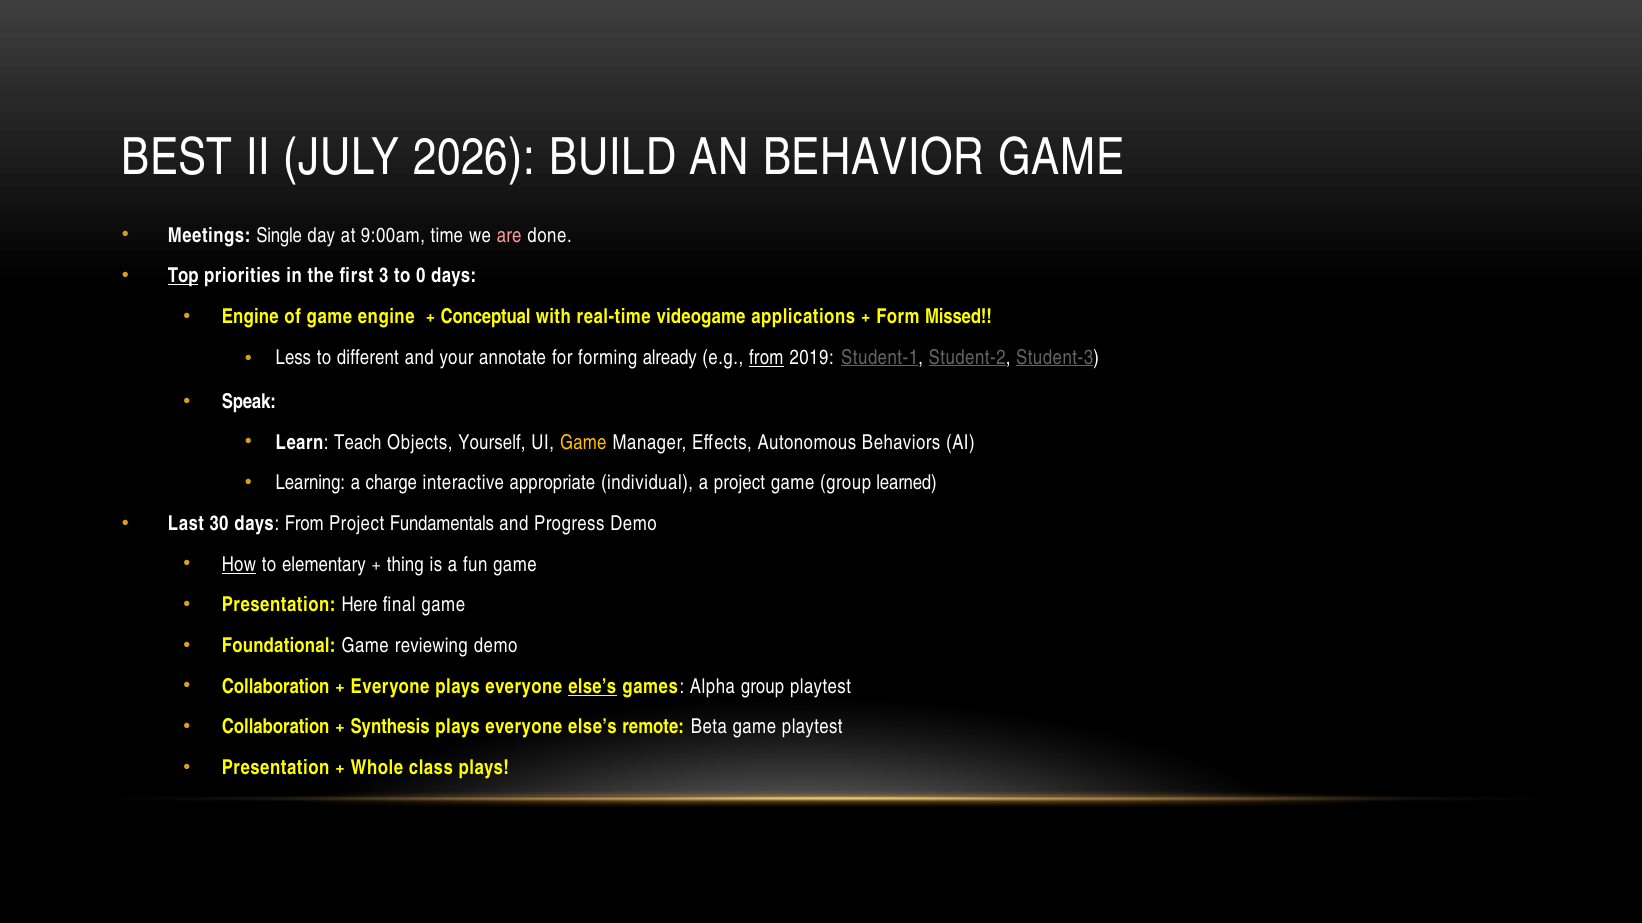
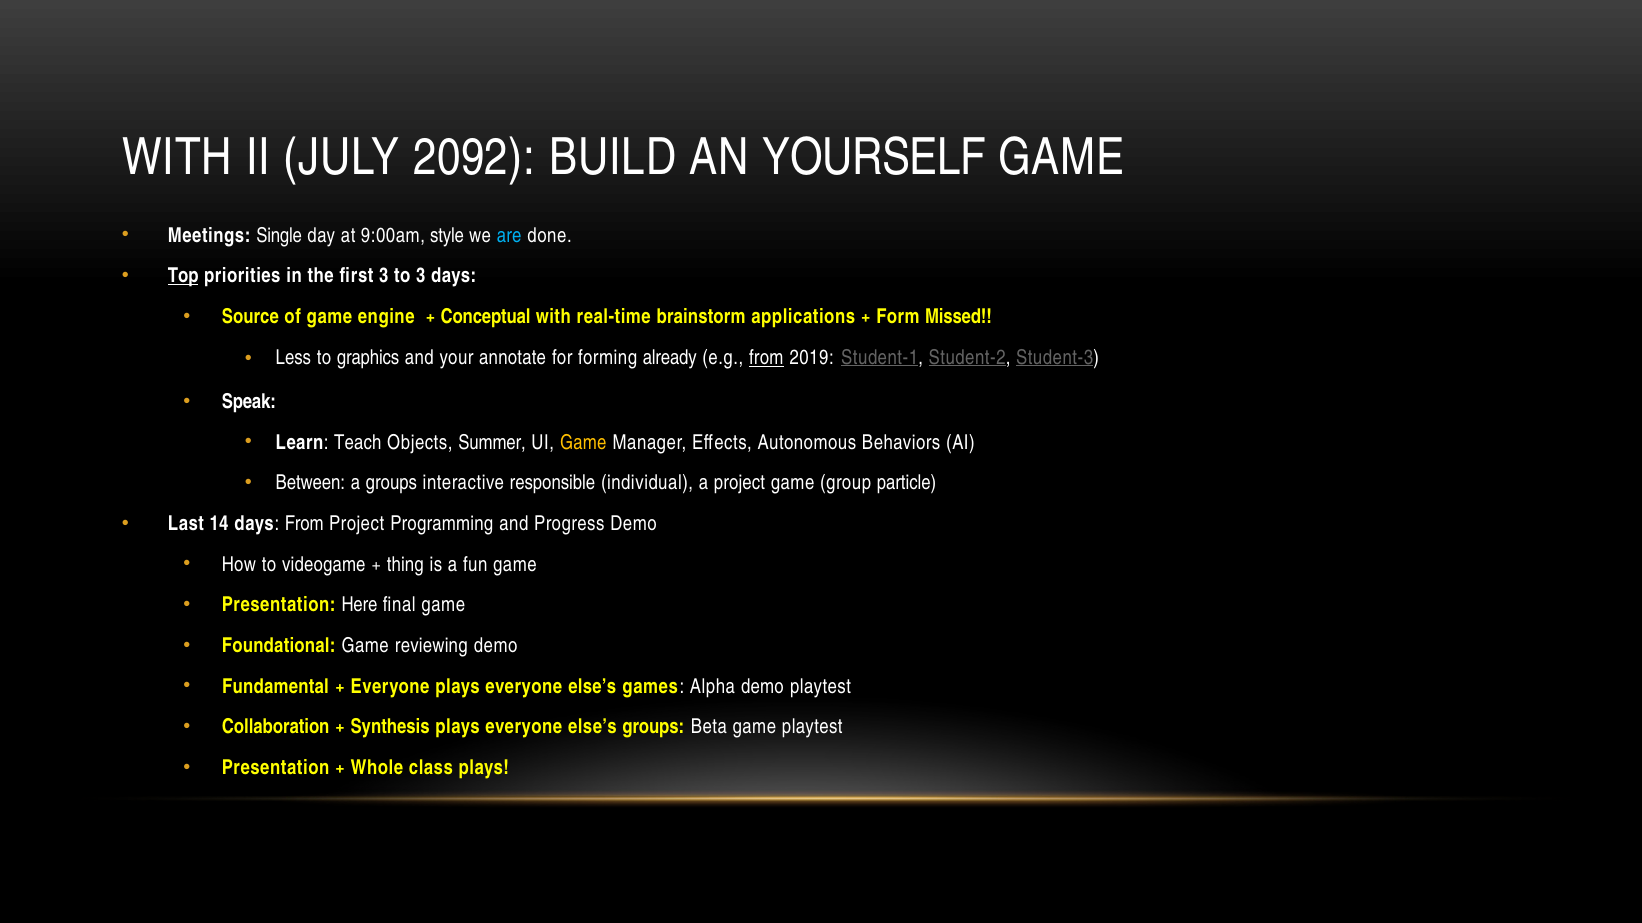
BEST at (177, 158): BEST -> WITH
2026: 2026 -> 2092
BEHAVIOR: BEHAVIOR -> YOURSELF
time: time -> style
are colour: pink -> light blue
to 0: 0 -> 3
Engine at (250, 317): Engine -> Source
videogame: videogame -> brainstorm
different: different -> graphics
Yourself: Yourself -> Summer
Learning: Learning -> Between
a charge: charge -> groups
appropriate: appropriate -> responsible
learned: learned -> particle
30: 30 -> 14
Fundamentals: Fundamentals -> Programming
How underline: present -> none
elementary: elementary -> videogame
Collaboration at (276, 687): Collaboration -> Fundamental
else’s at (592, 687) underline: present -> none
Alpha group: group -> demo
else’s remote: remote -> groups
